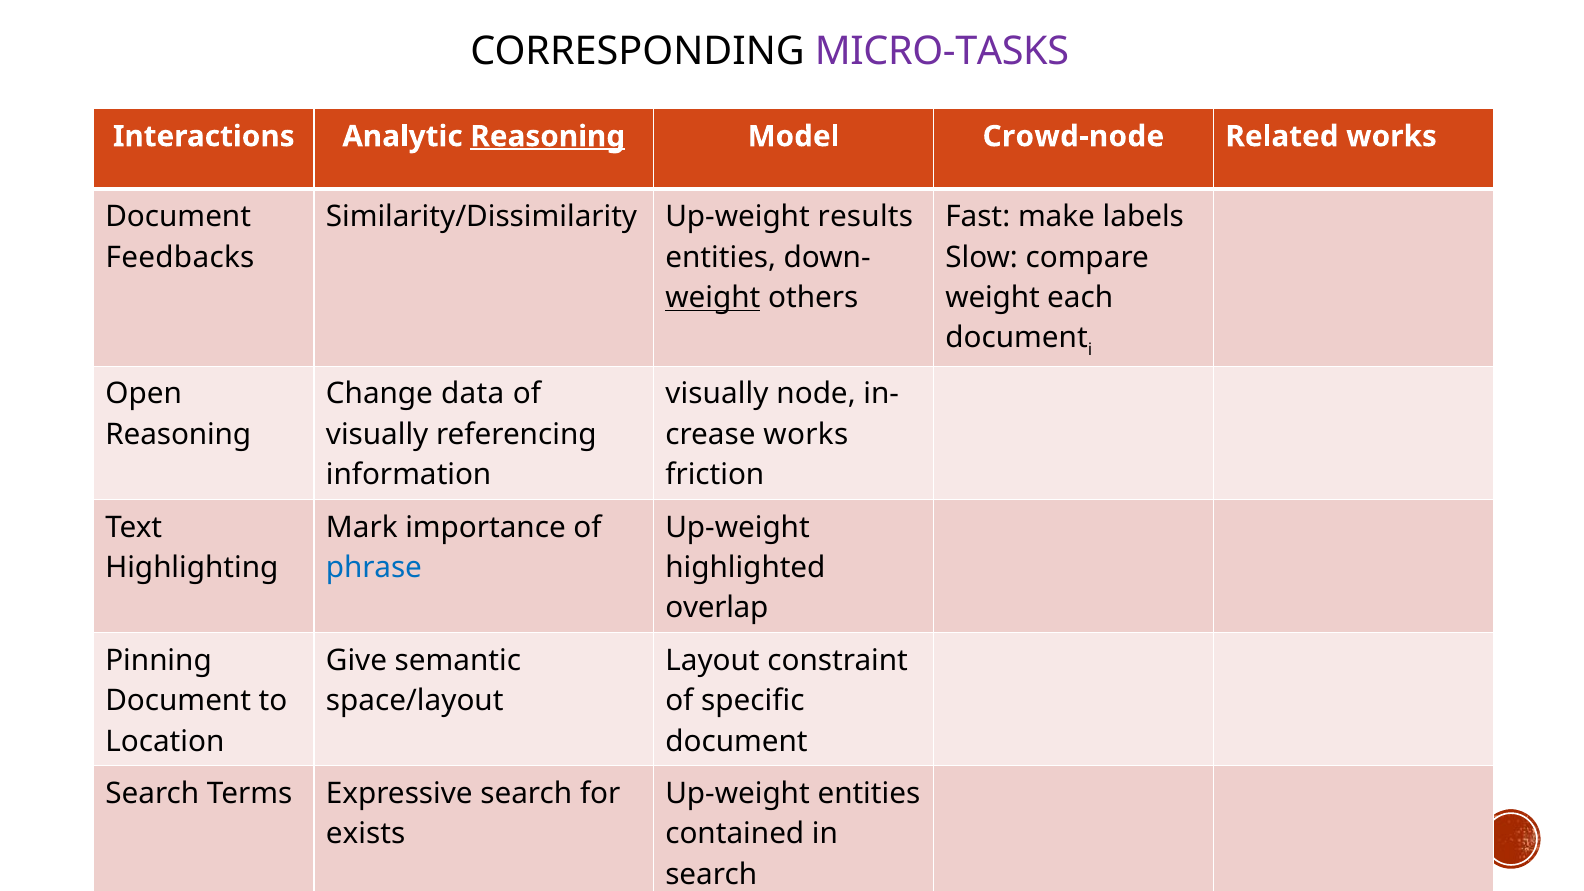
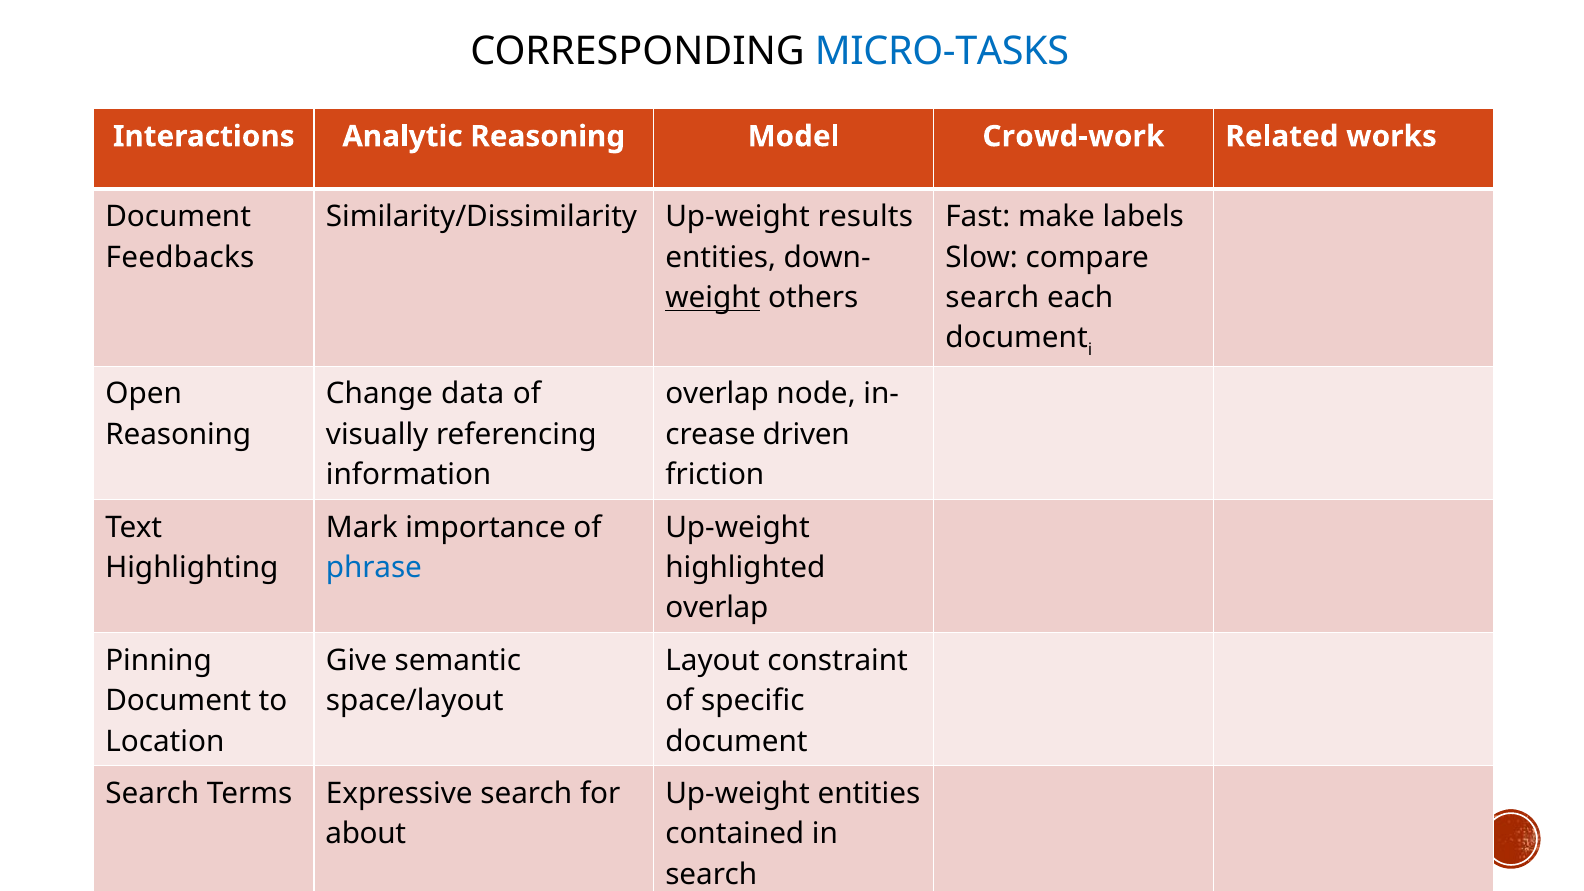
MICRO-TASKS colour: purple -> blue
Reasoning at (548, 136) underline: present -> none
Crowd-node: Crowd-node -> Crowd-work
weight at (993, 298): weight -> search
visually at (717, 394): visually -> overlap
crease works: works -> driven
exists: exists -> about
